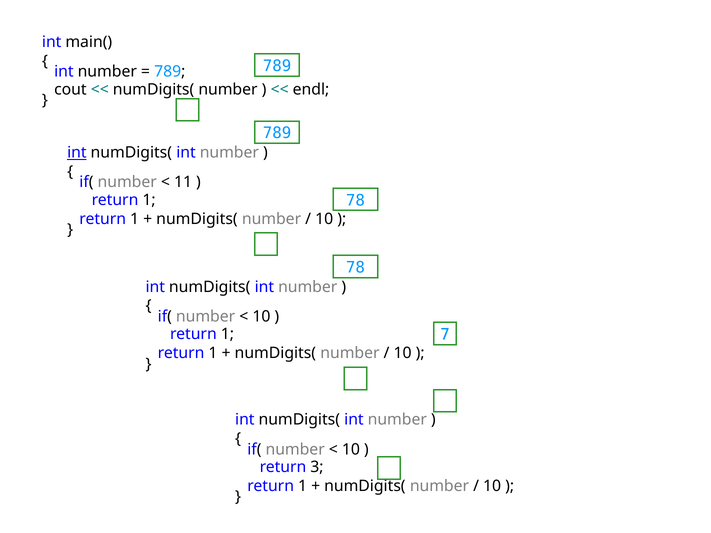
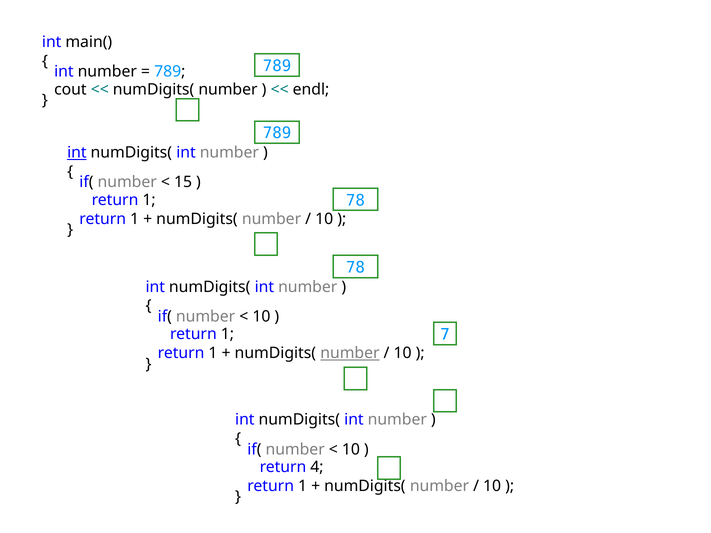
11: 11 -> 15
number at (350, 353) underline: none -> present
3: 3 -> 4
